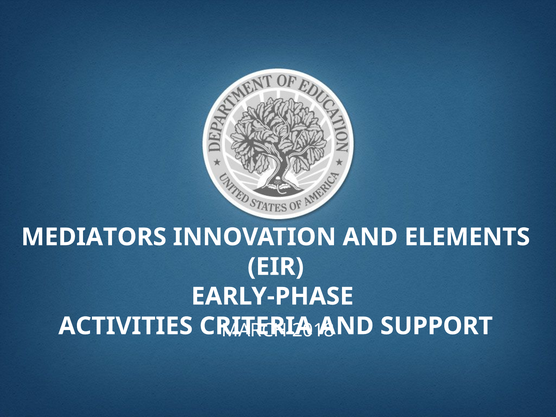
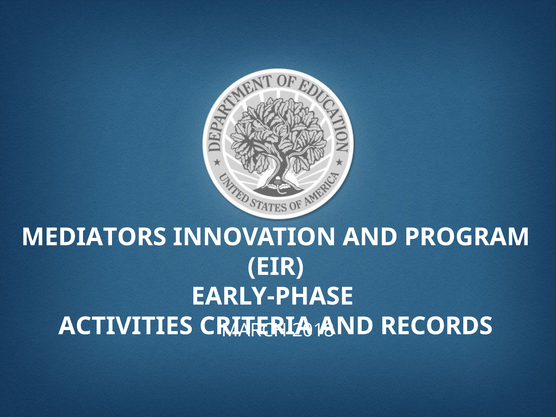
ELEMENTS: ELEMENTS -> PROGRAM
SUPPORT: SUPPORT -> RECORDS
